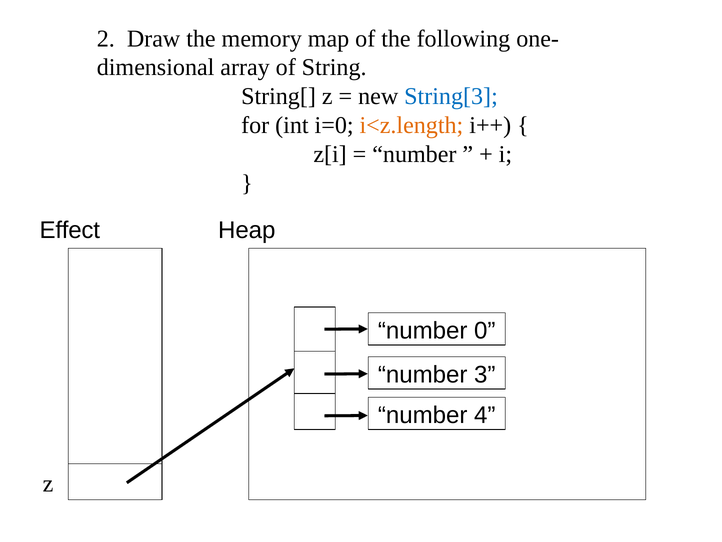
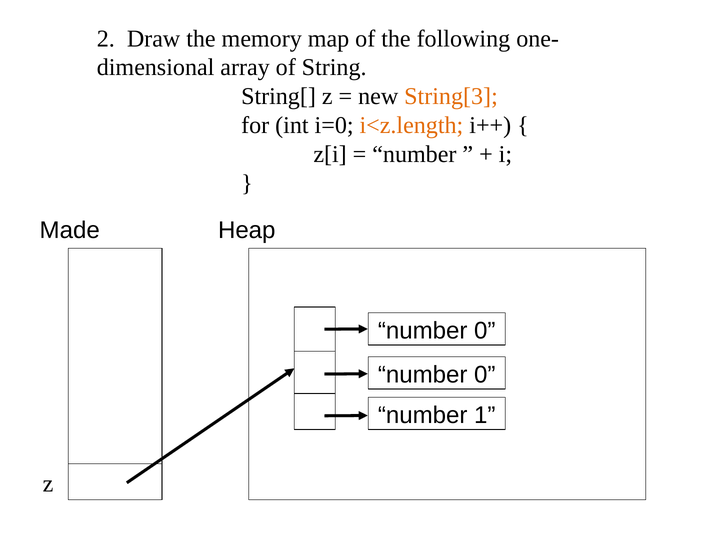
String[3 colour: blue -> orange
Effect: Effect -> Made
3 at (485, 374): 3 -> 0
4: 4 -> 1
